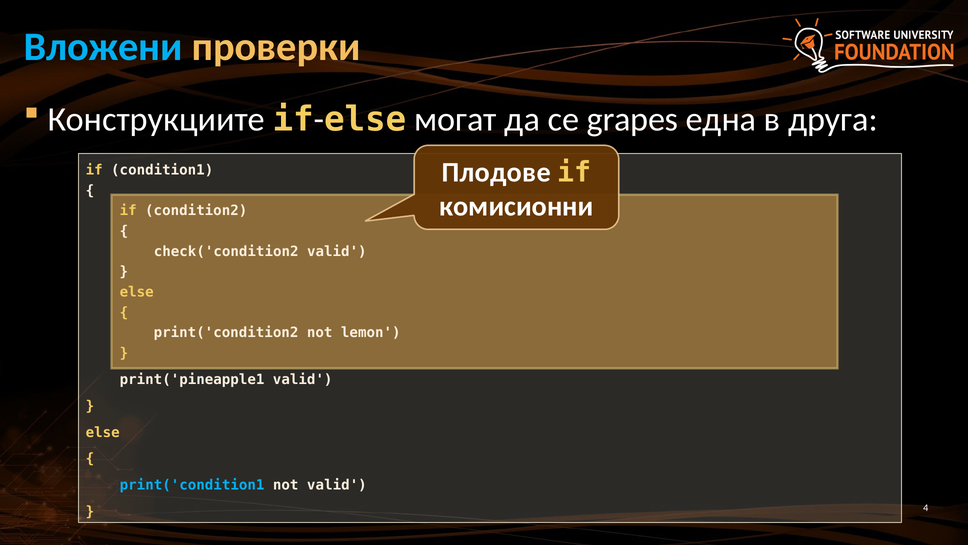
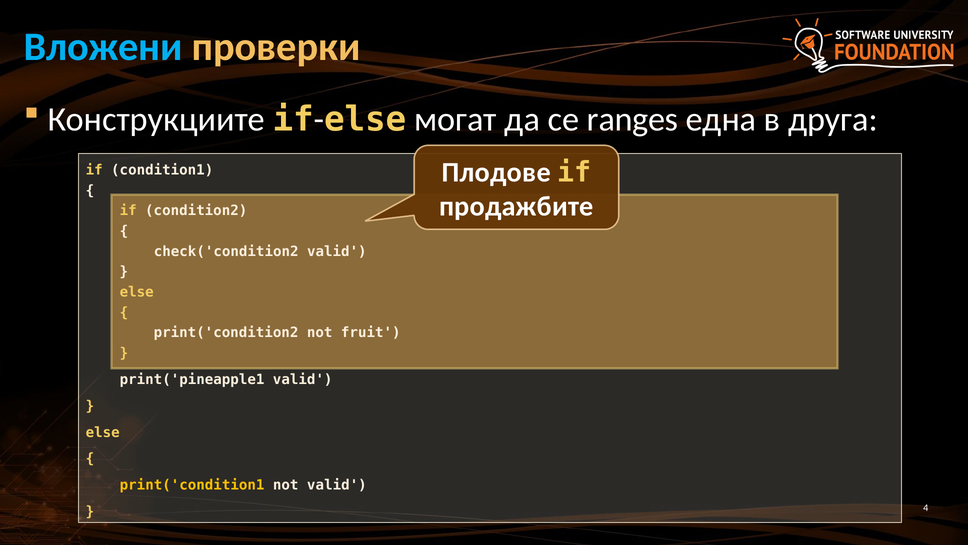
grapes: grapes -> ranges
комисионни: комисионни -> продажбите
lemon: lemon -> fruit
print('condition1 colour: light blue -> yellow
